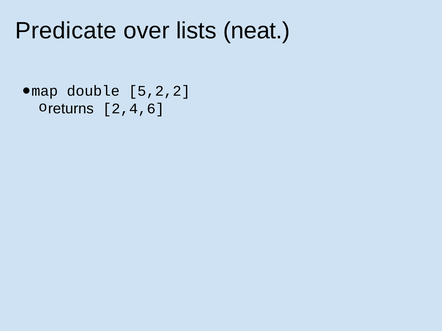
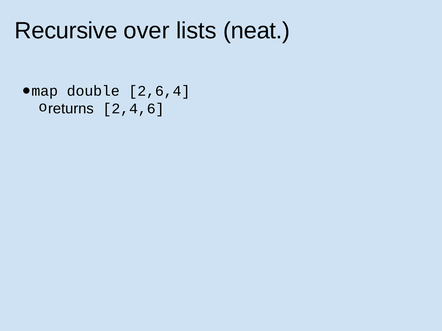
Predicate: Predicate -> Recursive
5,2,2: 5,2,2 -> 2,6,4
